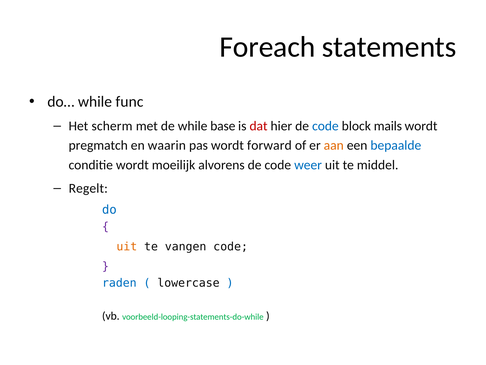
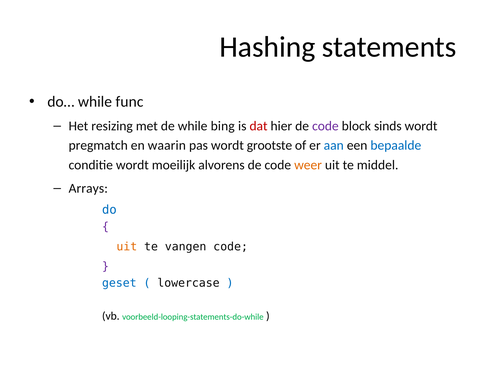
Foreach: Foreach -> Hashing
scherm: scherm -> resizing
base: base -> bing
code at (325, 126) colour: blue -> purple
mails: mails -> sinds
forward: forward -> grootste
aan colour: orange -> blue
weer colour: blue -> orange
Regelt: Regelt -> Arrays
raden: raden -> geset
